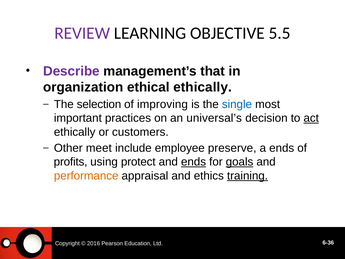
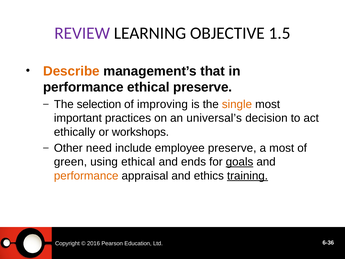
5.5: 5.5 -> 1.5
Describe colour: purple -> orange
organization at (83, 87): organization -> performance
ethical ethically: ethically -> preserve
single colour: blue -> orange
act underline: present -> none
customers: customers -> workshops
meet: meet -> need
a ends: ends -> most
profits: profits -> green
using protect: protect -> ethical
ends at (194, 162) underline: present -> none
